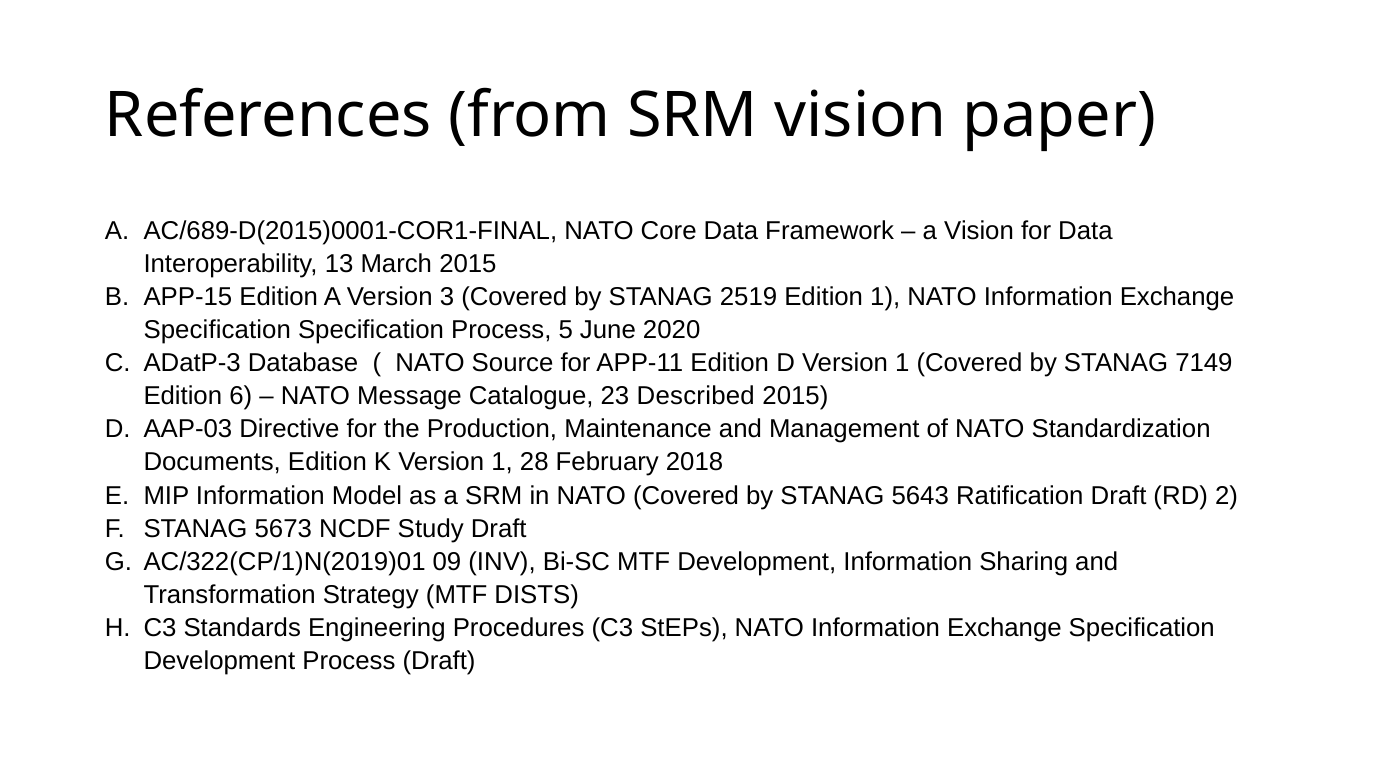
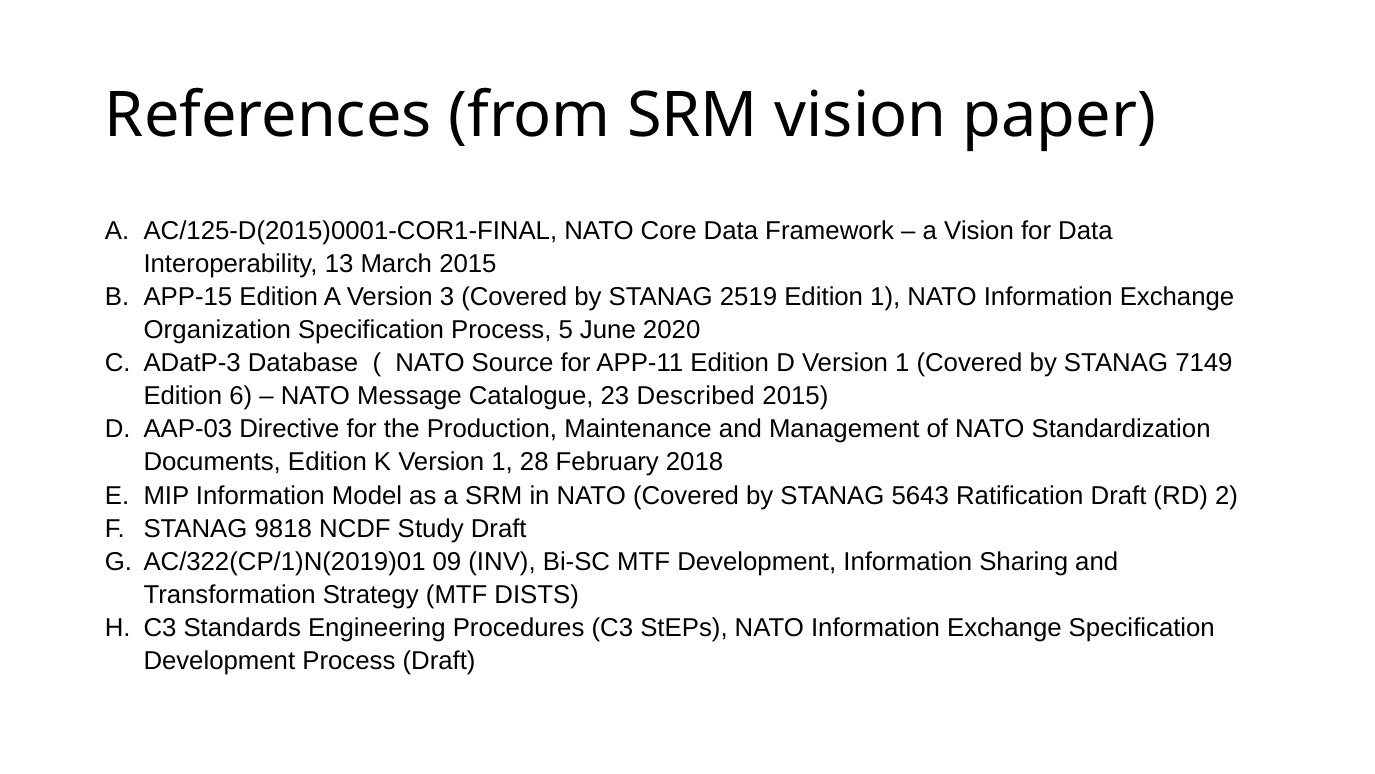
AC/689-D(2015)0001-COR1-FINAL: AC/689-D(2015)0001-COR1-FINAL -> AC/125-D(2015)0001-COR1-FINAL
Specification at (217, 330): Specification -> Organization
5673: 5673 -> 9818
